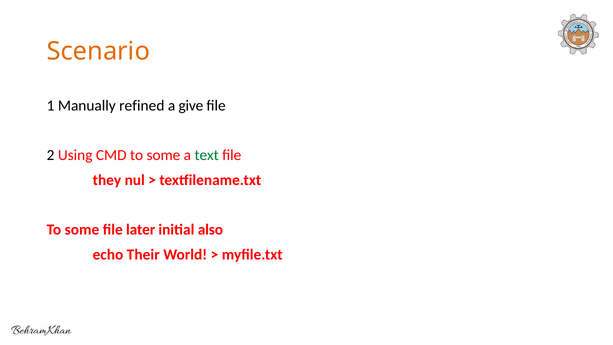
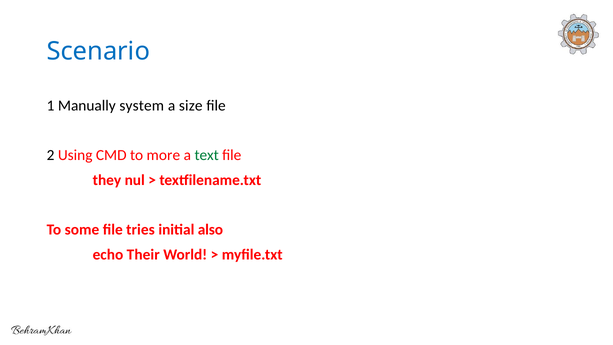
Scenario colour: orange -> blue
refined: refined -> system
give: give -> size
CMD to some: some -> more
later: later -> tries
